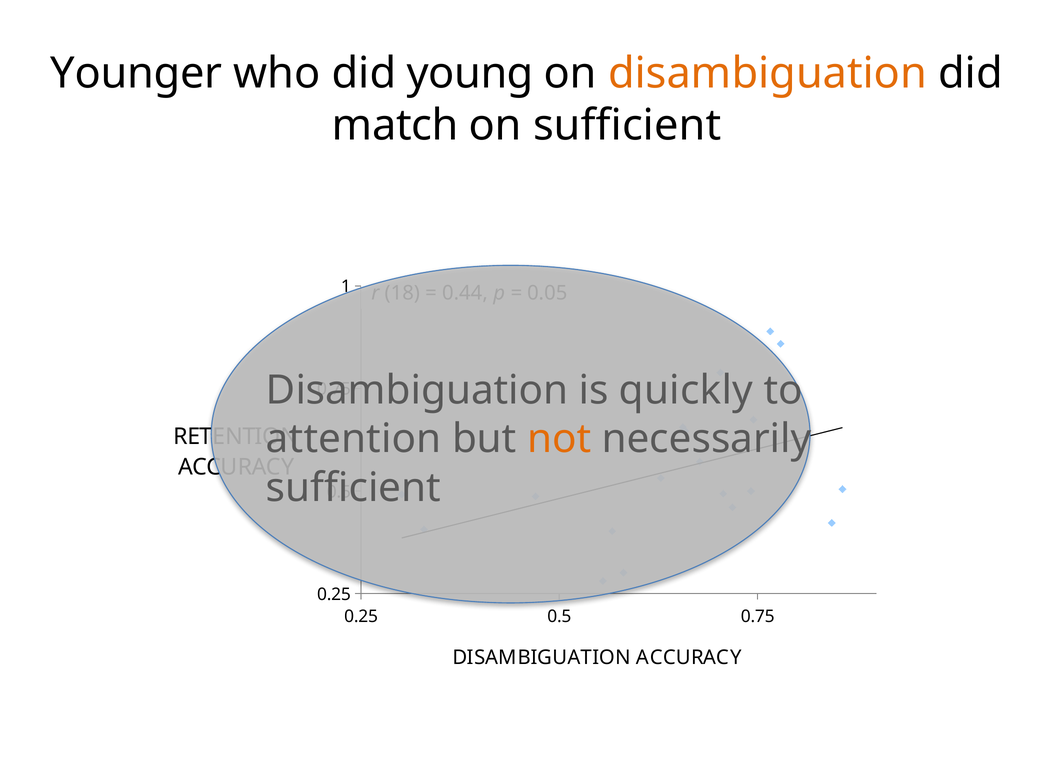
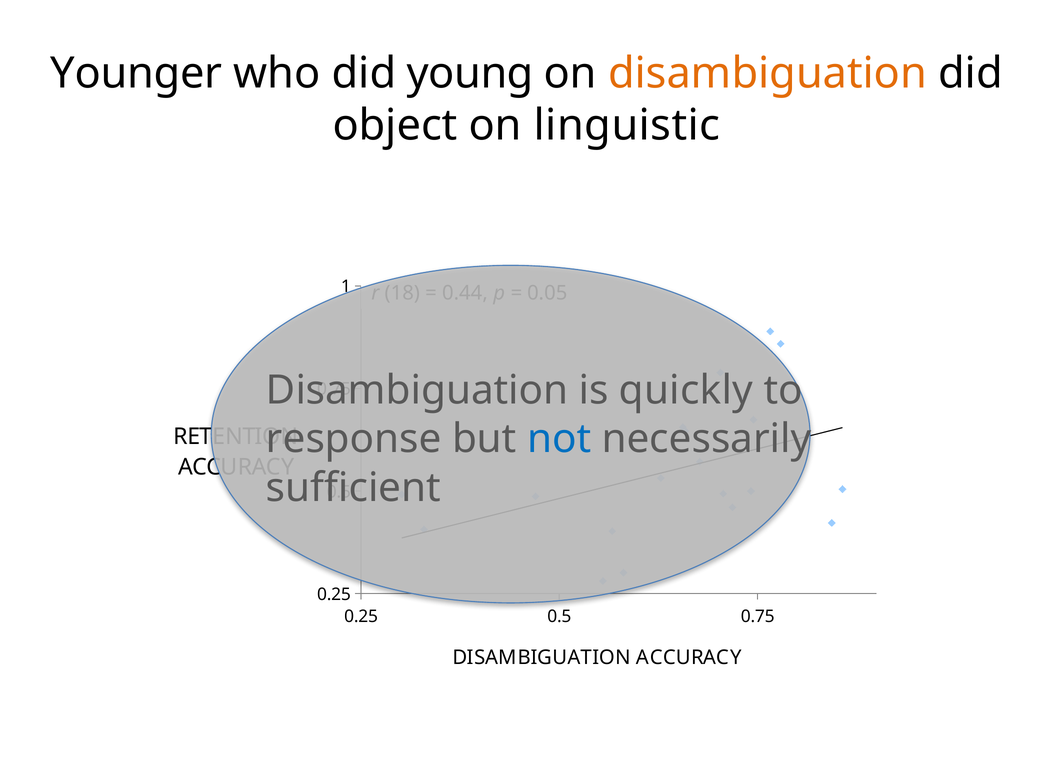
match: match -> object
on sufficient: sufficient -> linguistic
attention: attention -> response
not colour: orange -> blue
